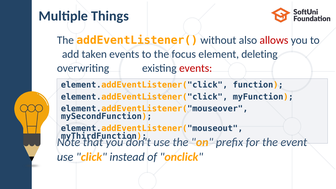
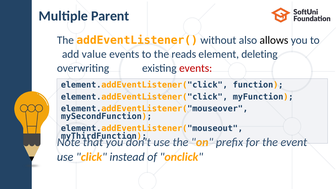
Things: Things -> Parent
allows colour: red -> black
taken: taken -> value
focus: focus -> reads
